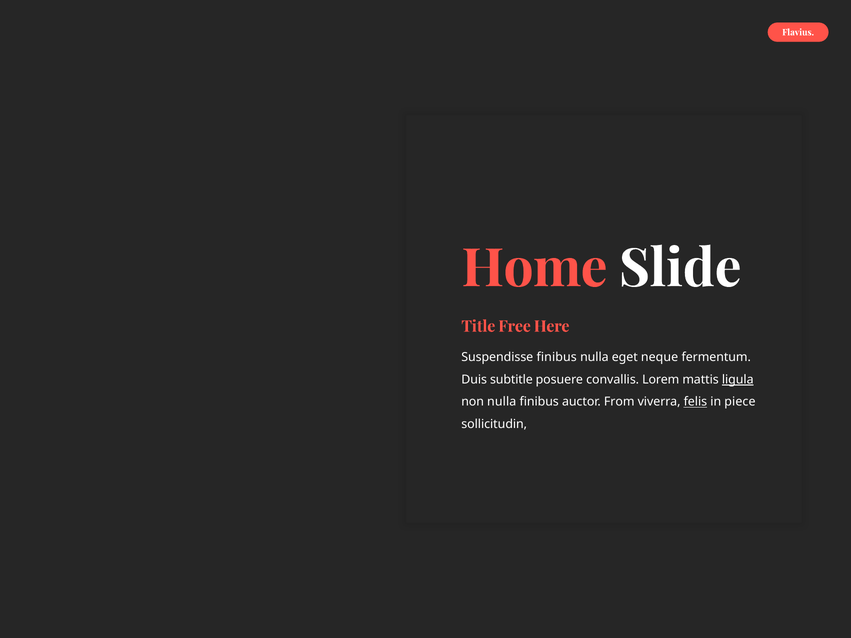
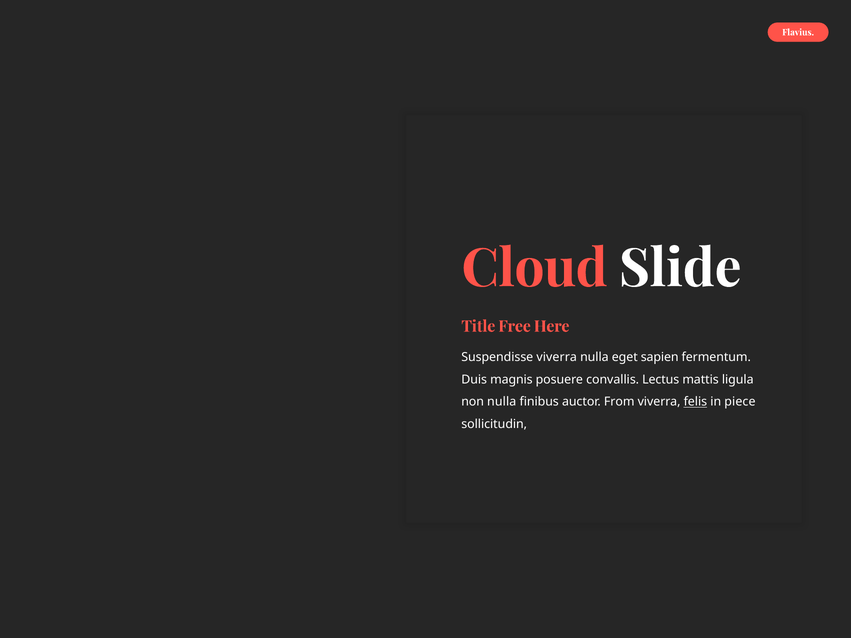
Home: Home -> Cloud
Suspendisse finibus: finibus -> viverra
neque: neque -> sapien
subtitle: subtitle -> magnis
Lorem: Lorem -> Lectus
ligula underline: present -> none
